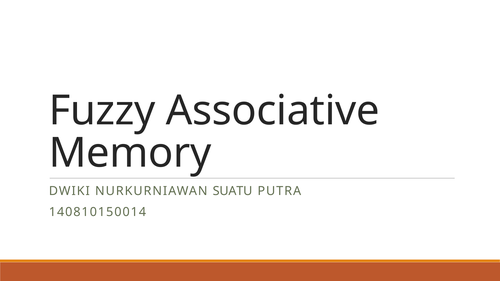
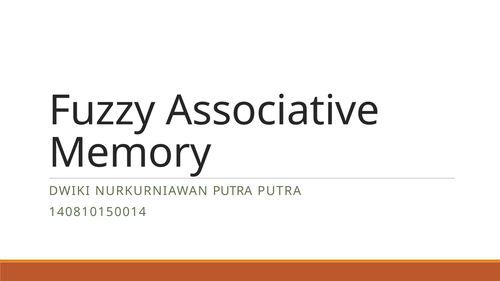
NURKURNIAWAN SUATU: SUATU -> PUTRA
